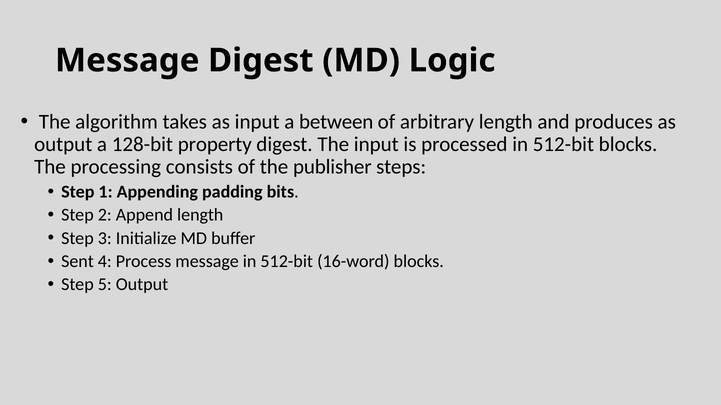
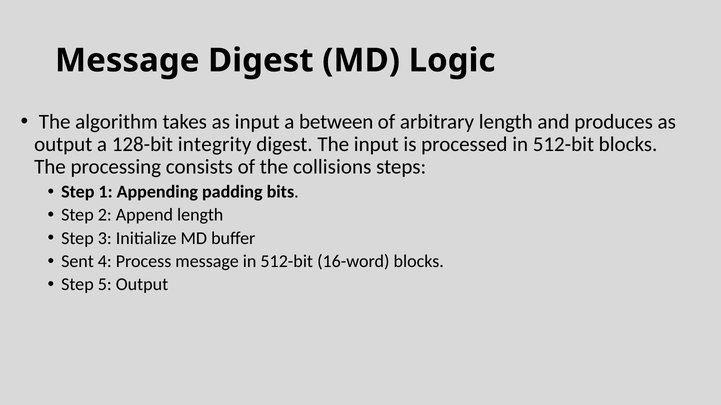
property: property -> integrity
publisher: publisher -> collisions
